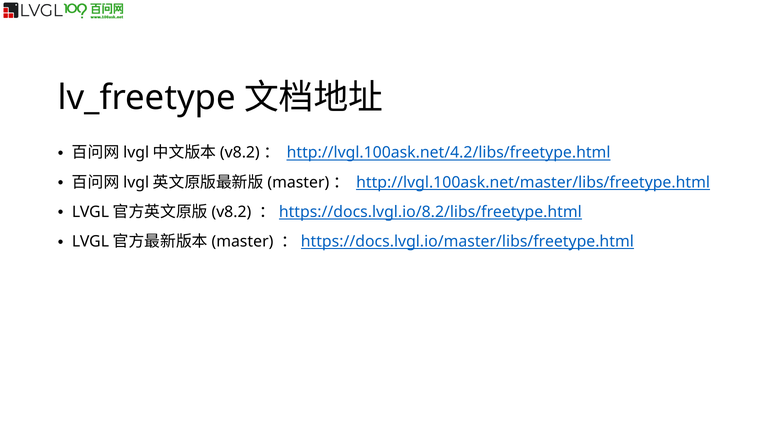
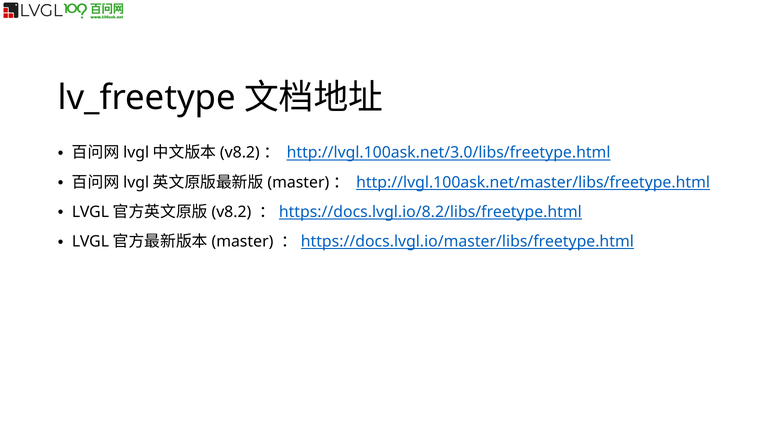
http://lvgl.100ask.net/4.2/libs/freetype.html: http://lvgl.100ask.net/4.2/libs/freetype.html -> http://lvgl.100ask.net/3.0/libs/freetype.html
